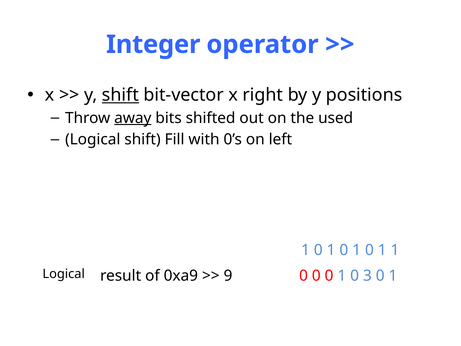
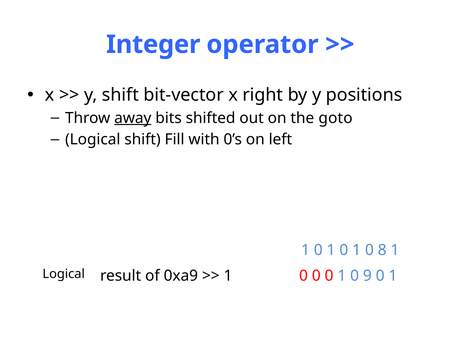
shift at (120, 95) underline: present -> none
used: used -> goto
1 at (382, 250): 1 -> 8
9 at (228, 275): 9 -> 1
3: 3 -> 9
